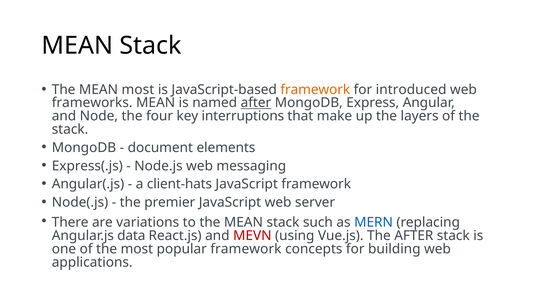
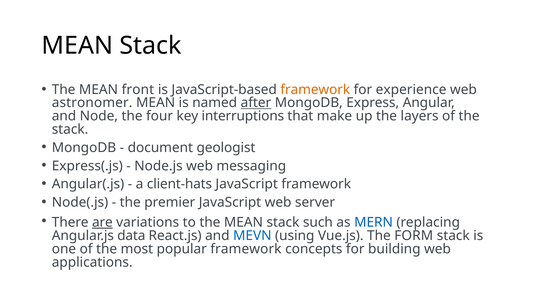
MEAN most: most -> front
introduced: introduced -> experience
frameworks: frameworks -> astronomer
elements: elements -> geologist
are underline: none -> present
MEVN colour: red -> blue
The AFTER: AFTER -> FORM
